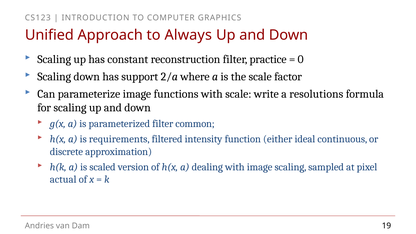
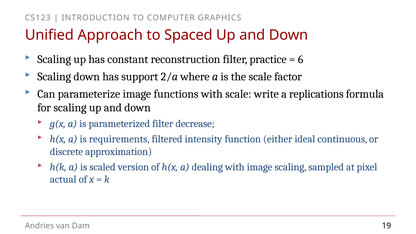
Always: Always -> Spaced
0: 0 -> 6
resolutions: resolutions -> replications
common: common -> decrease
